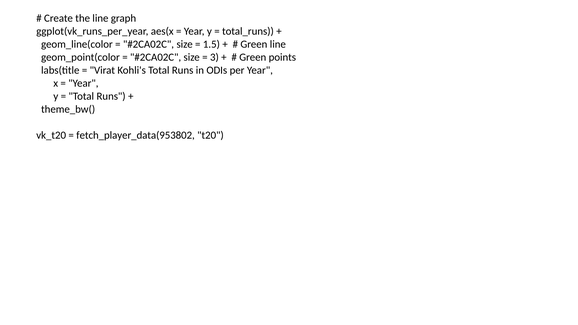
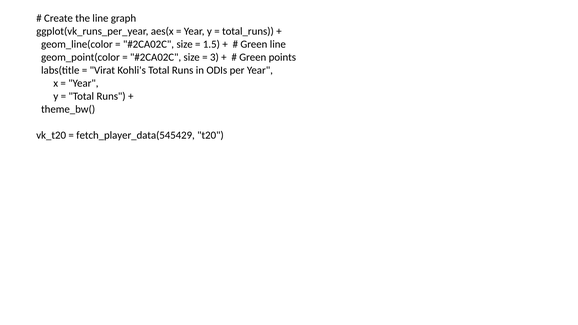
fetch_player_data(953802: fetch_player_data(953802 -> fetch_player_data(545429
